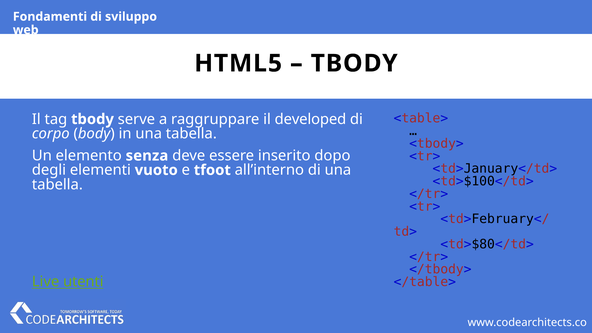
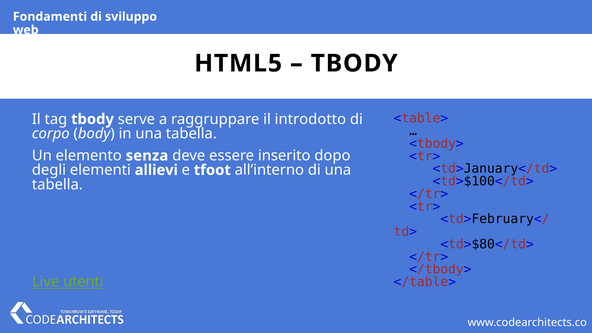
developed: developed -> introdotto
vuoto: vuoto -> allievi
